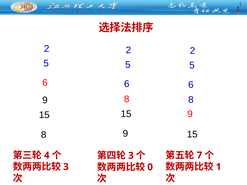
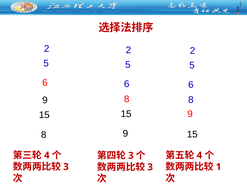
7 at (199, 155): 7 -> 4
0 at (150, 167): 0 -> 3
